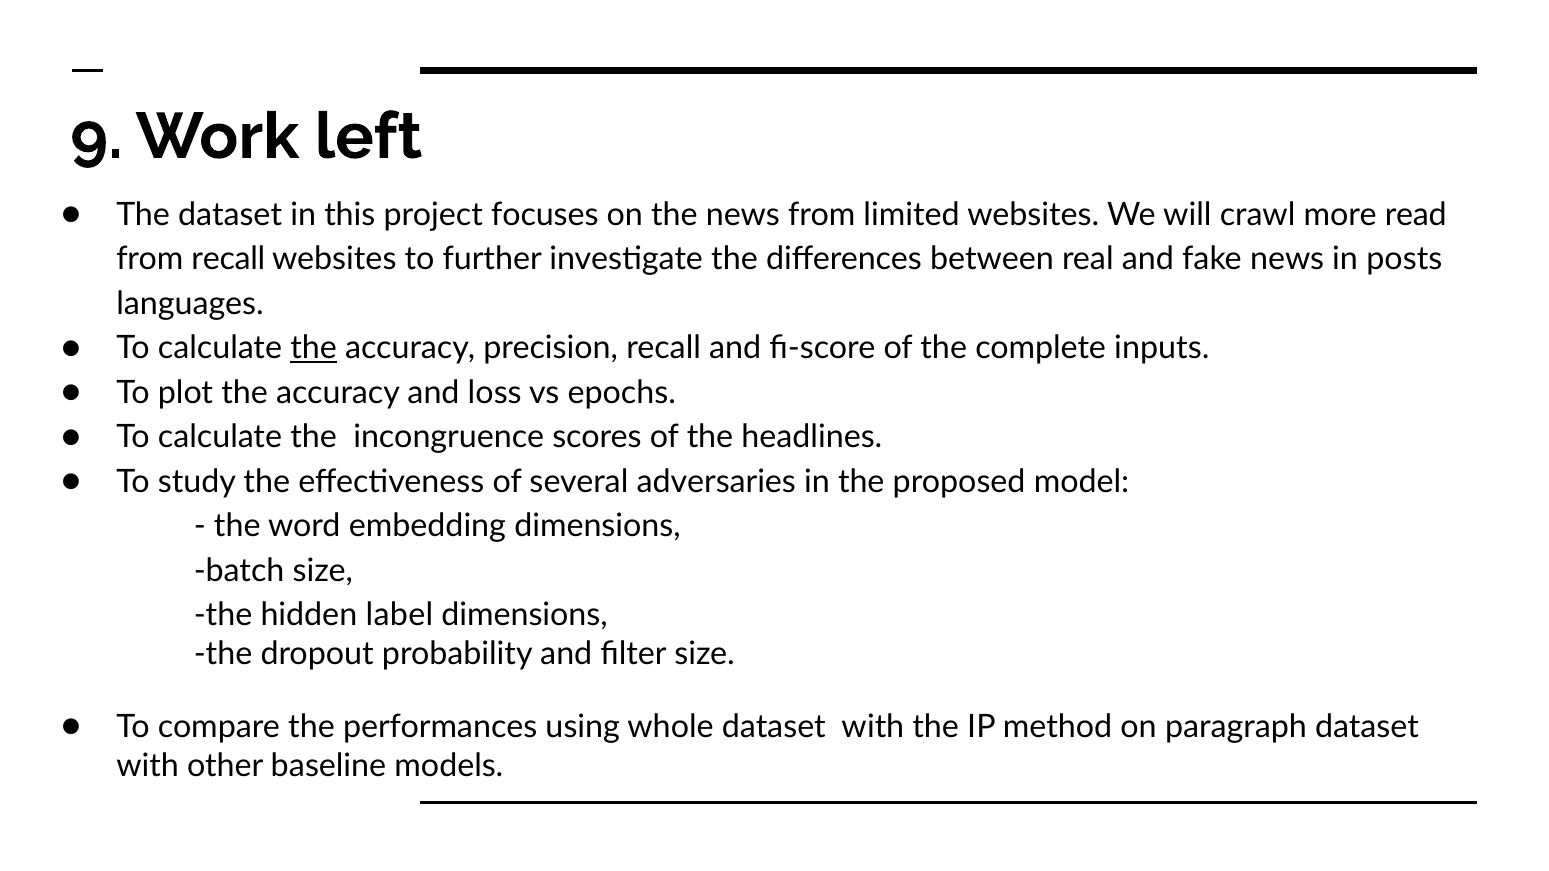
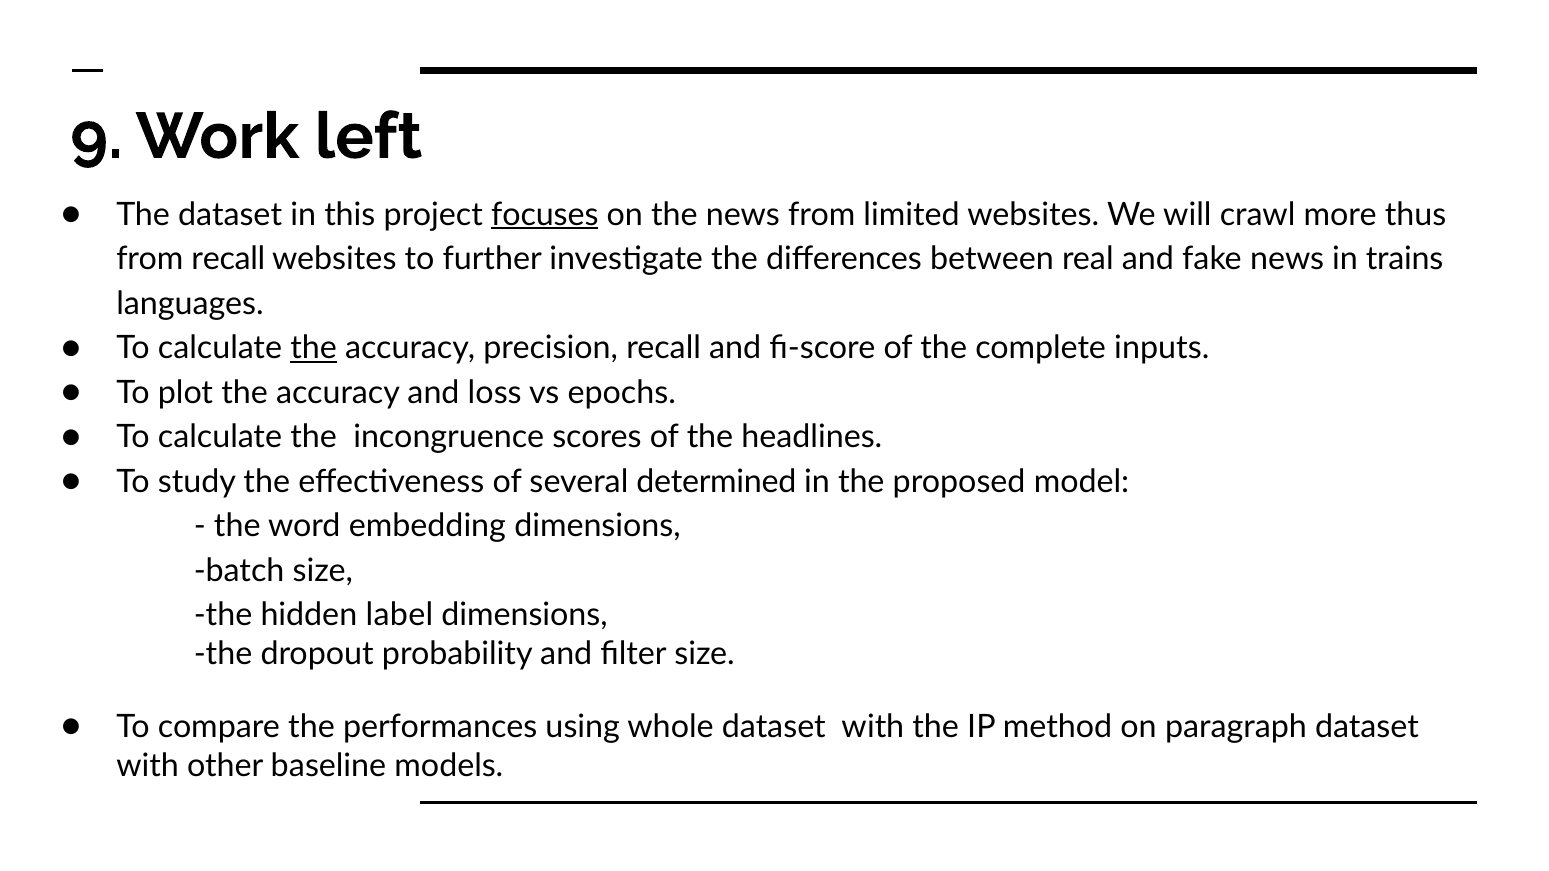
focuses underline: none -> present
read: read -> thus
posts: posts -> trains
adversaries: adversaries -> determined
